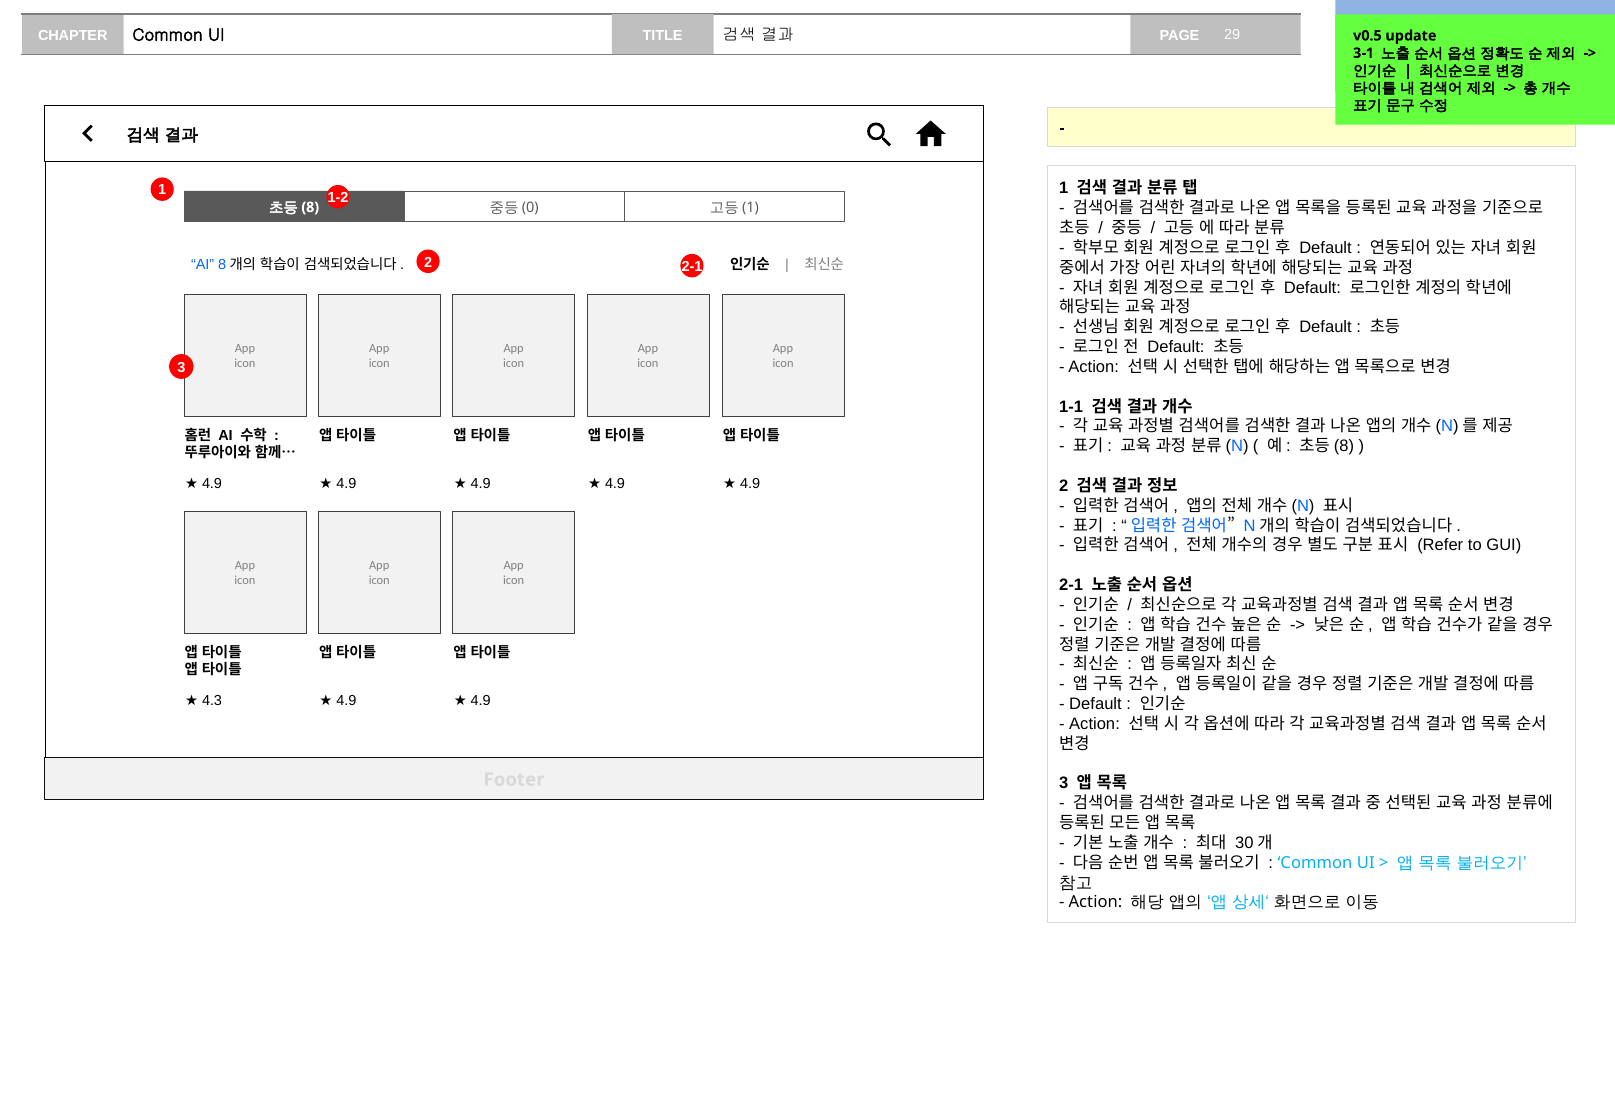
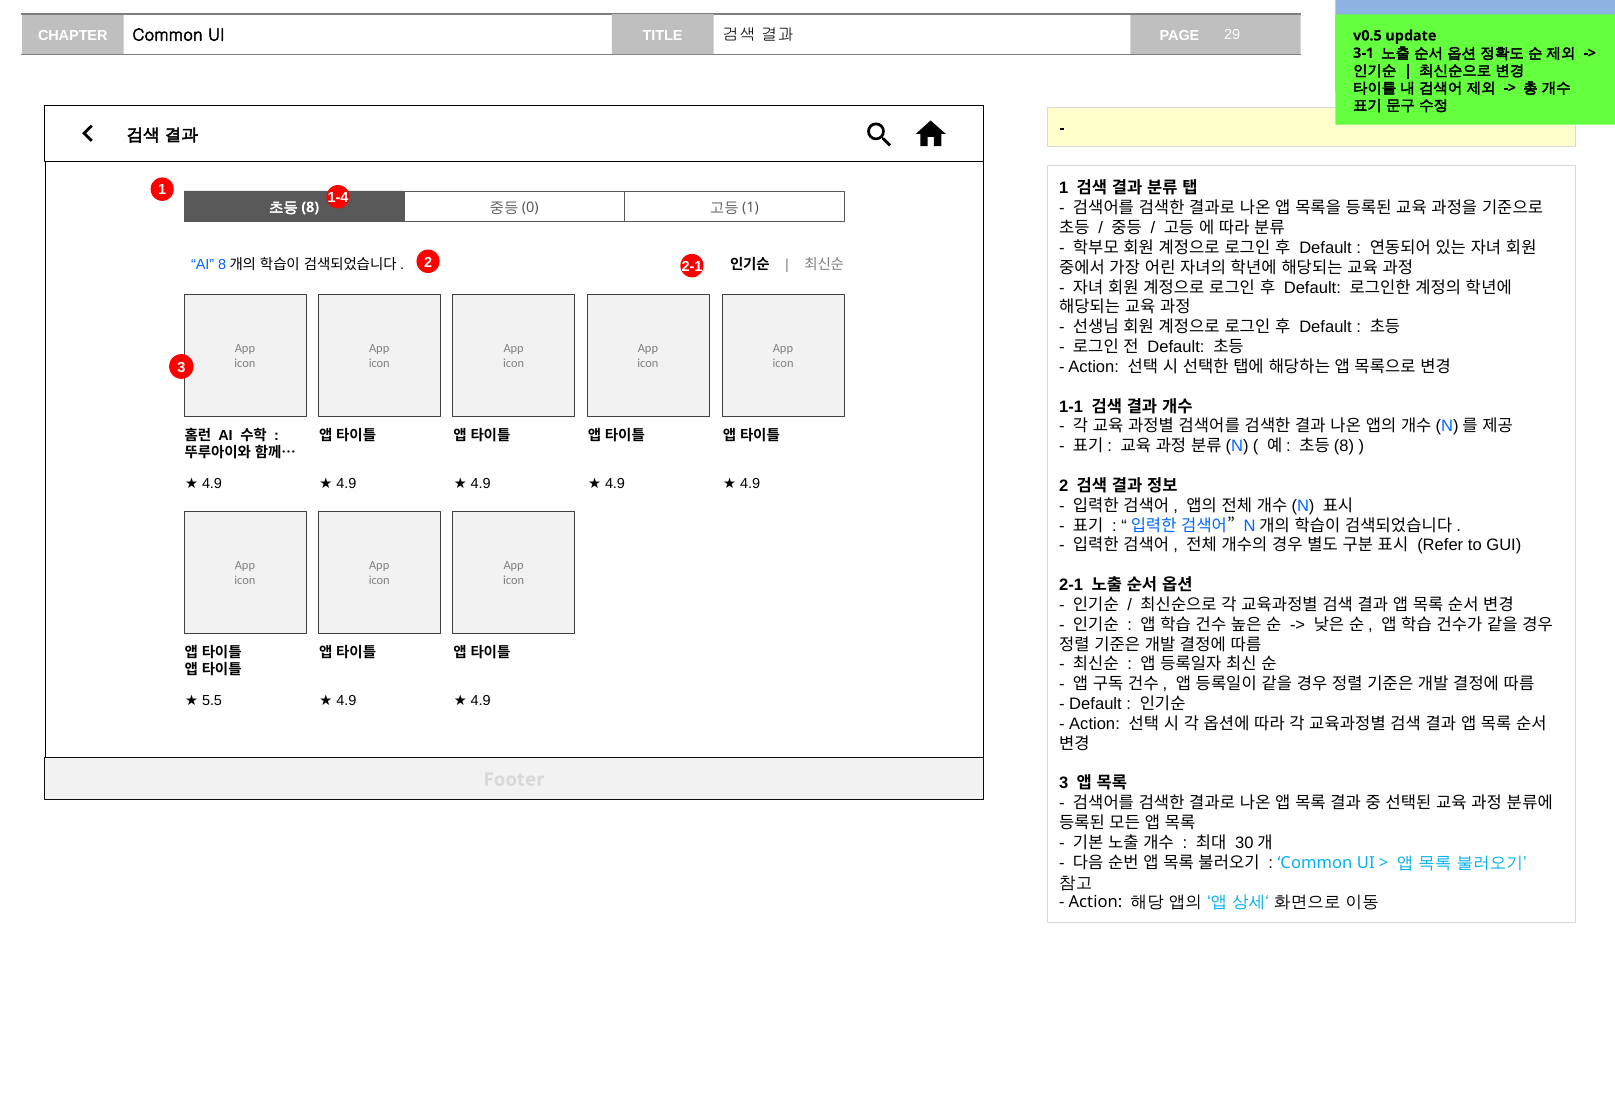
1-2: 1-2 -> 1-4
4.3: 4.3 -> 5.5
